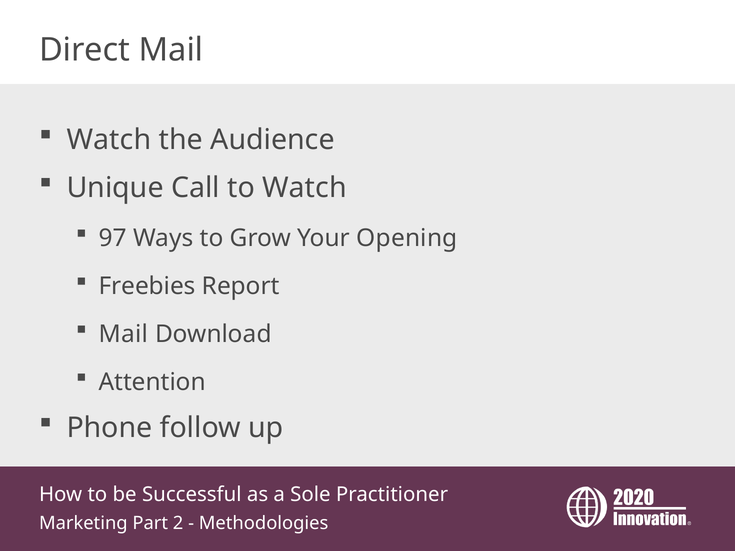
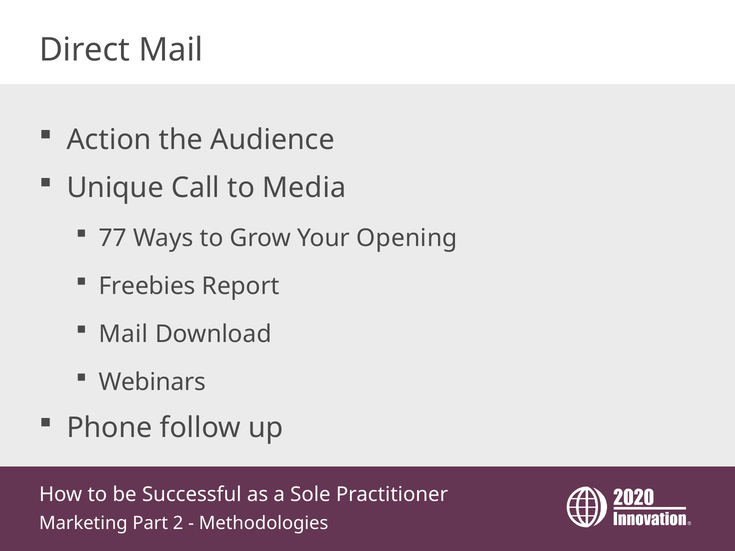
Watch at (109, 140): Watch -> Action
to Watch: Watch -> Media
97: 97 -> 77
Attention: Attention -> Webinars
